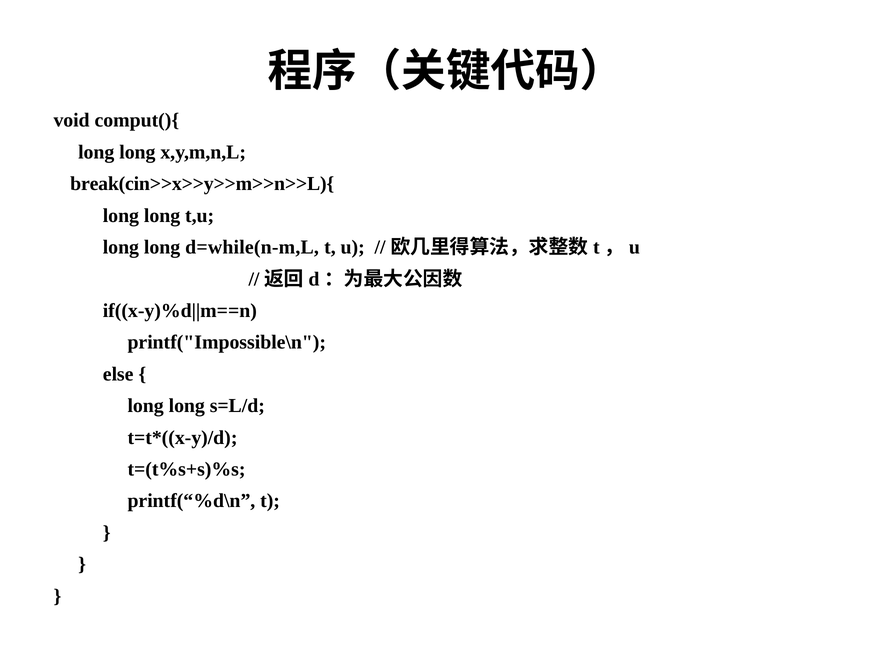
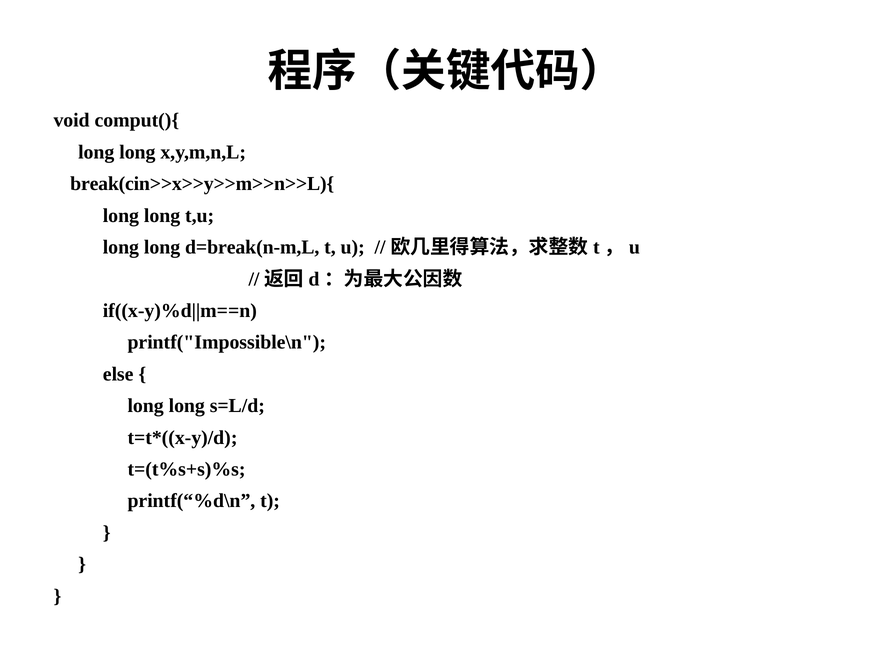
d=while(n-m,L: d=while(n-m,L -> d=break(n-m,L
